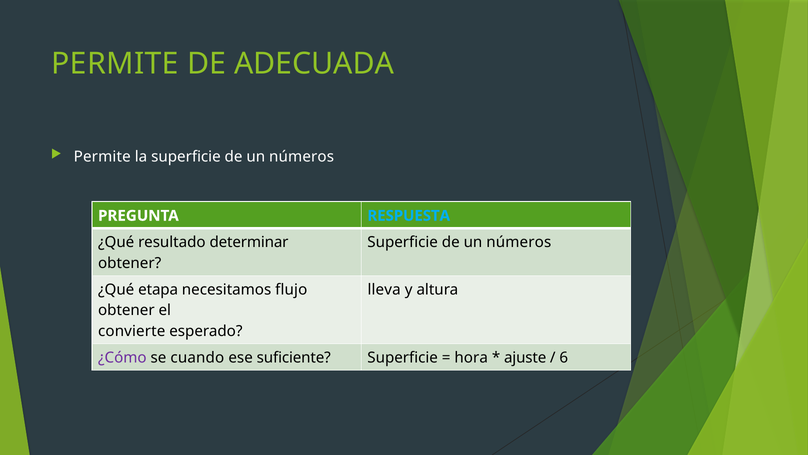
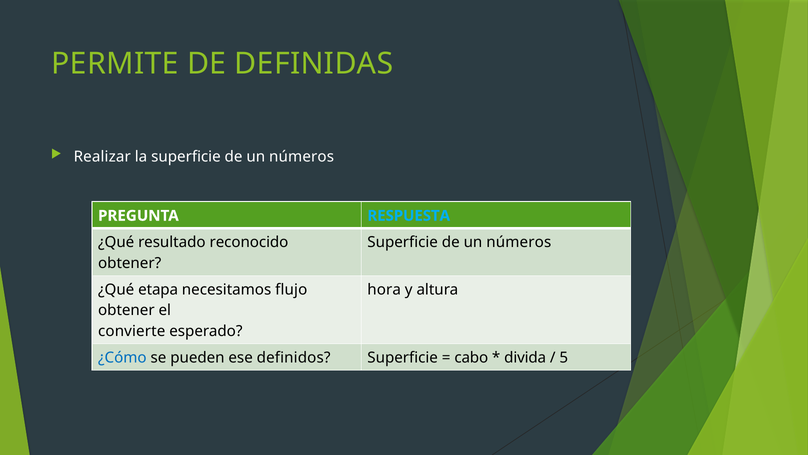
ADECUADA: ADECUADA -> DEFINIDAS
Permite at (102, 156): Permite -> Realizar
determinar: determinar -> reconocido
lleva: lleva -> hora
¿Cómo colour: purple -> blue
cuando: cuando -> pueden
suficiente: suficiente -> definidos
hora: hora -> cabo
ajuste: ajuste -> divida
6: 6 -> 5
